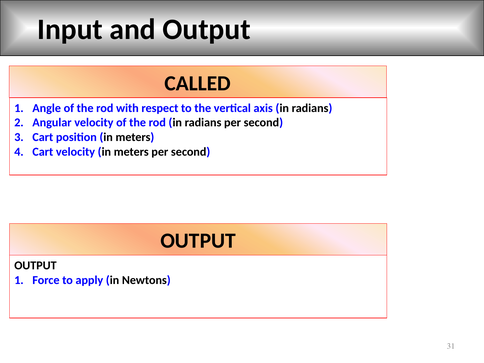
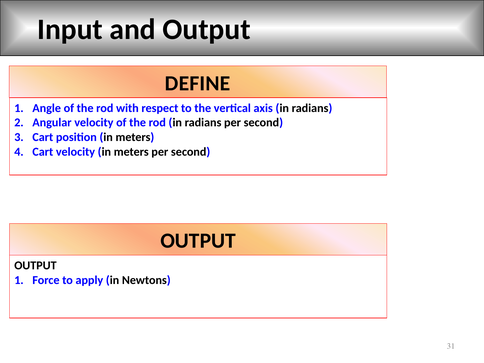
CALLED: CALLED -> DEFINE
